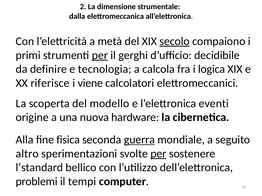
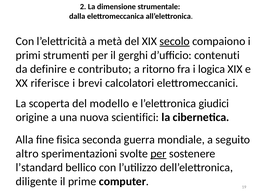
per at (100, 55) underline: present -> none
decidibile: decidibile -> contenuti
tecnologia: tecnologia -> contributo
calcola: calcola -> ritorno
viene: viene -> brevi
eventi: eventi -> giudici
hardware: hardware -> scientifici
guerra underline: present -> none
problemi: problemi -> diligente
tempi: tempi -> prime
